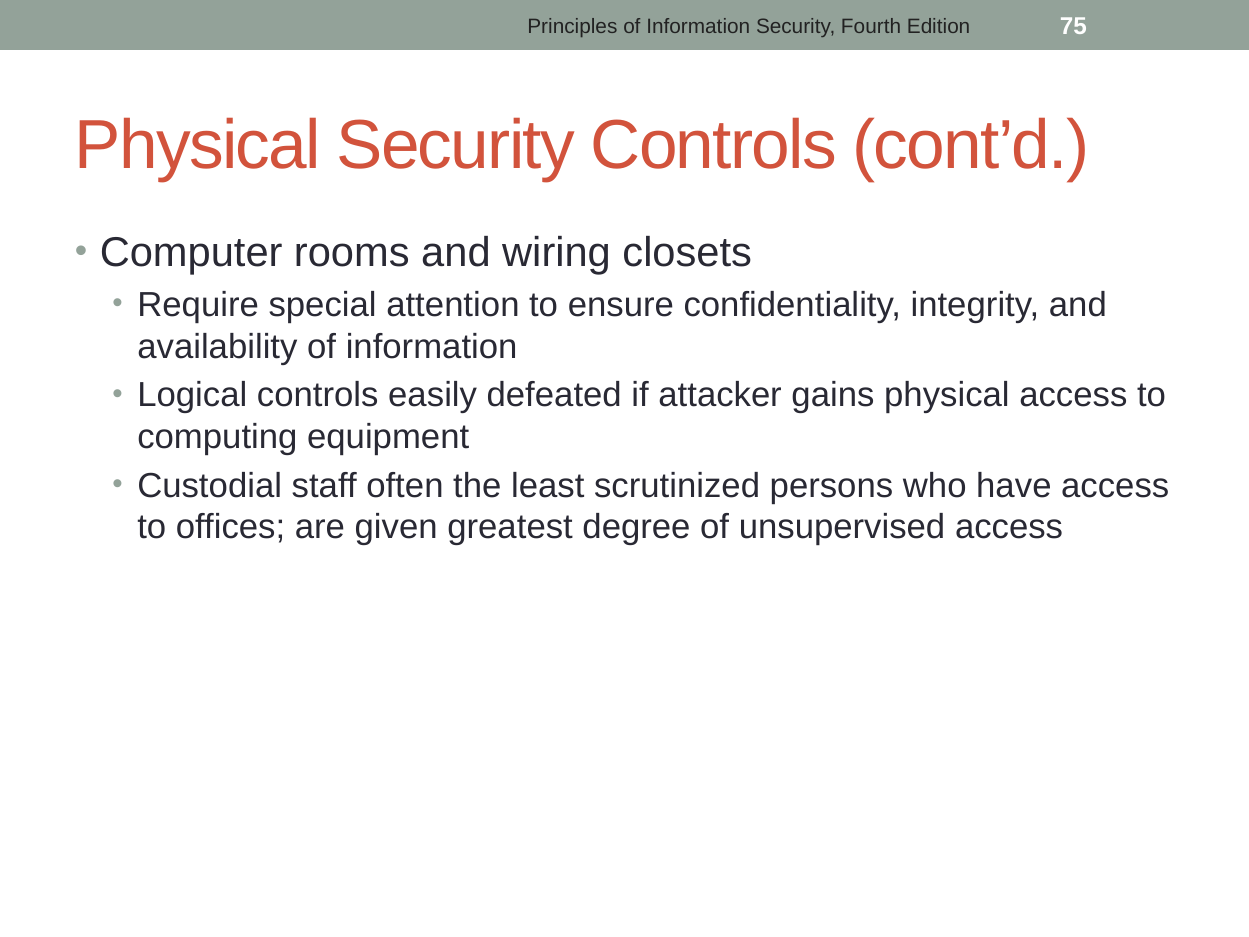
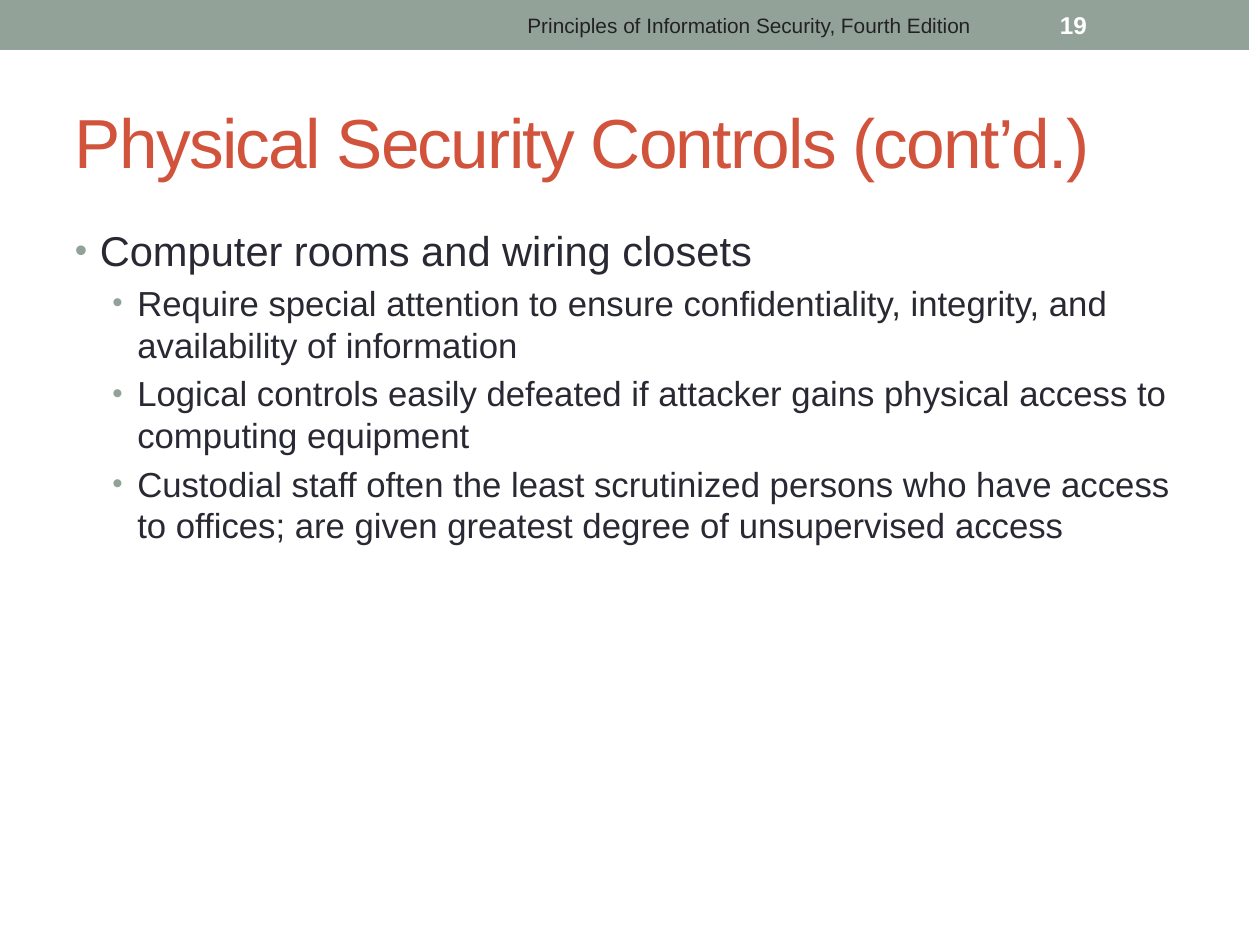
75: 75 -> 19
